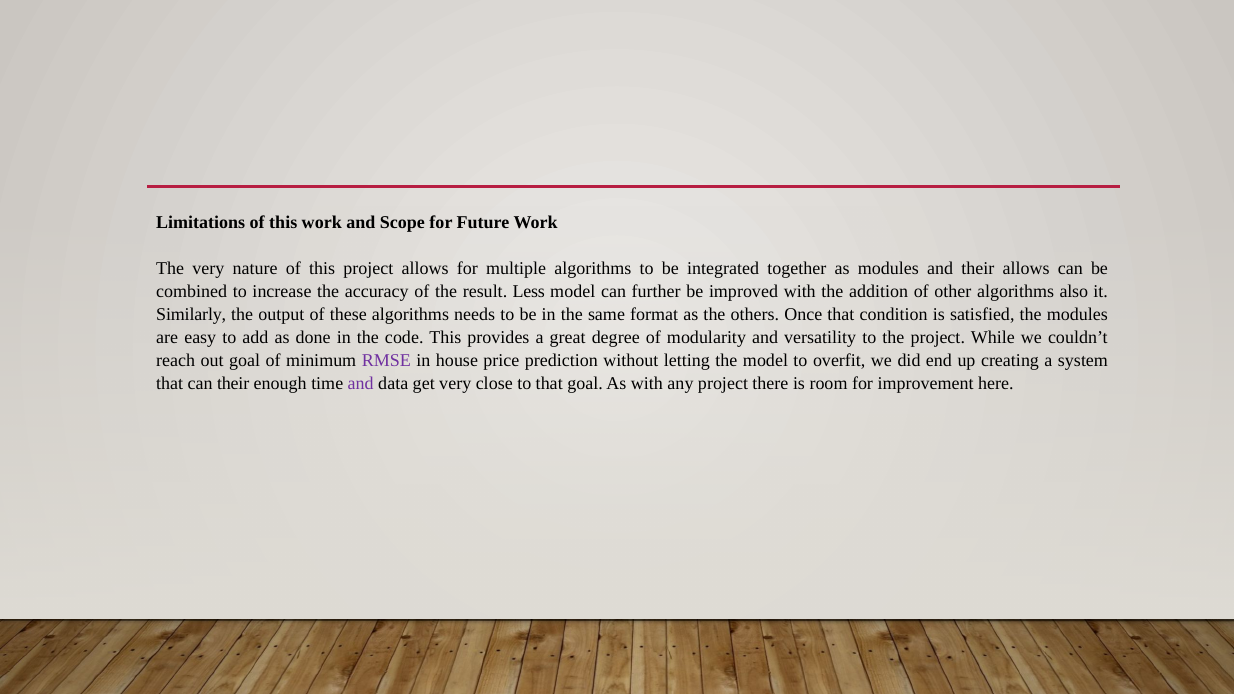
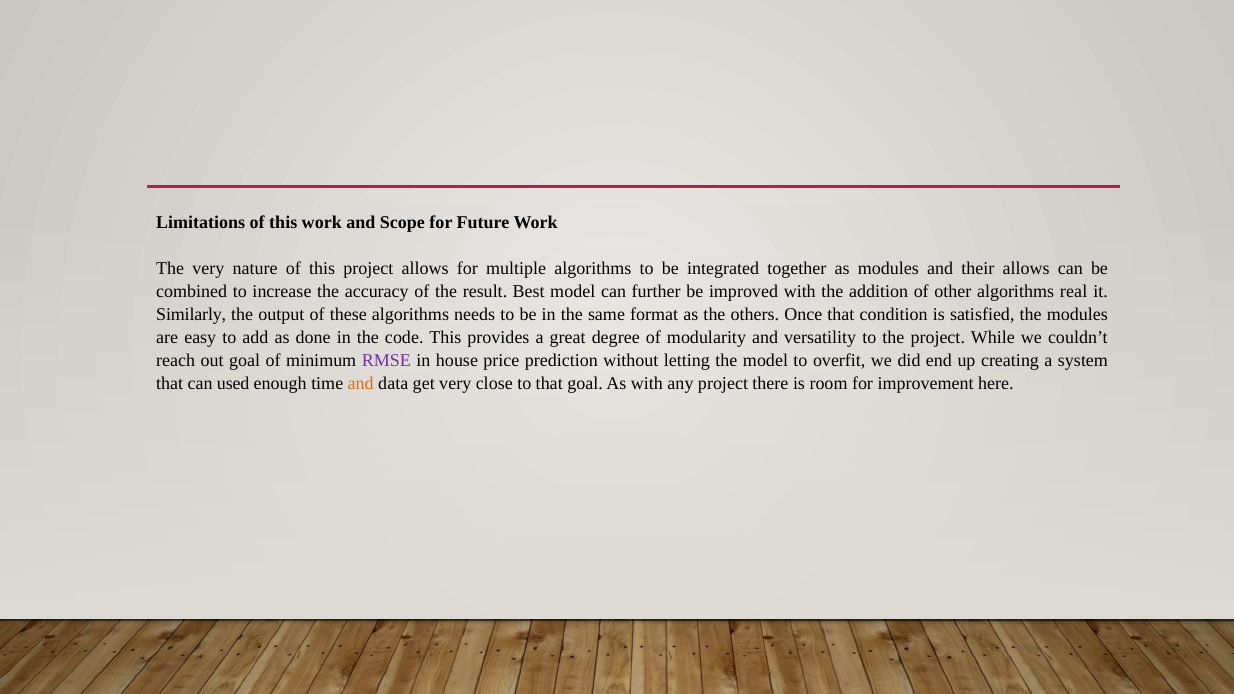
Less: Less -> Best
also: also -> real
can their: their -> used
and at (361, 384) colour: purple -> orange
